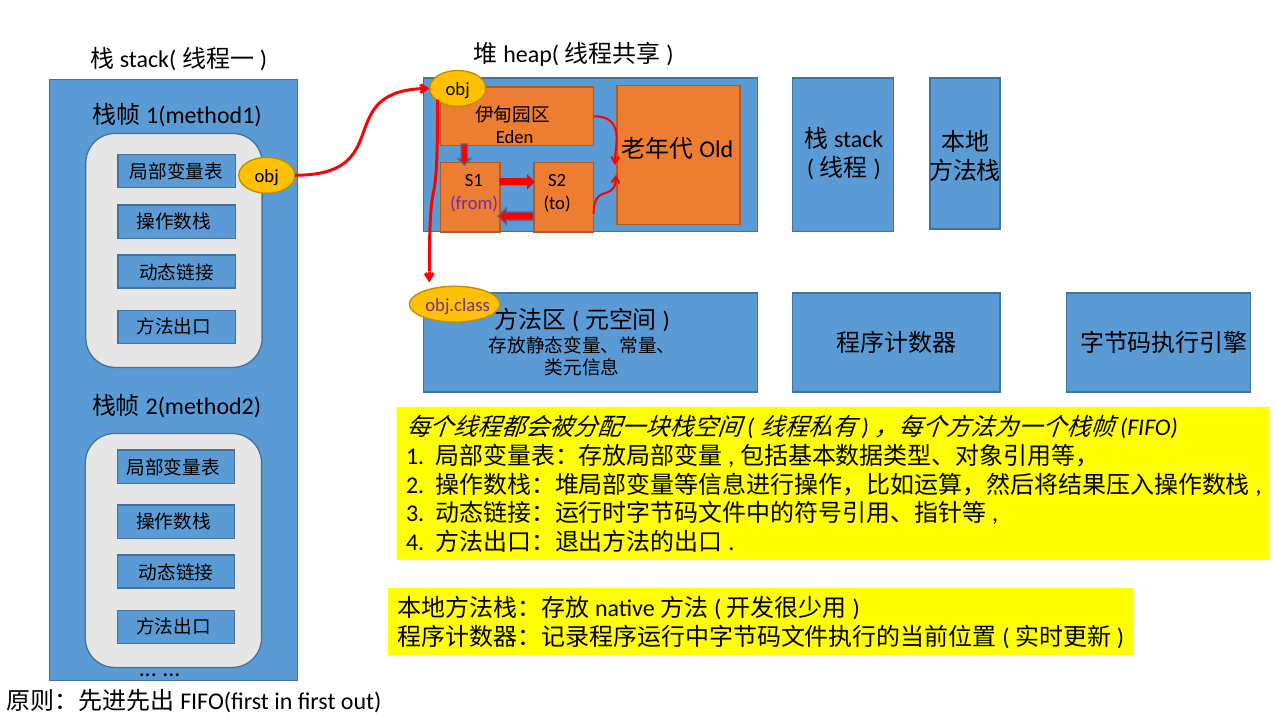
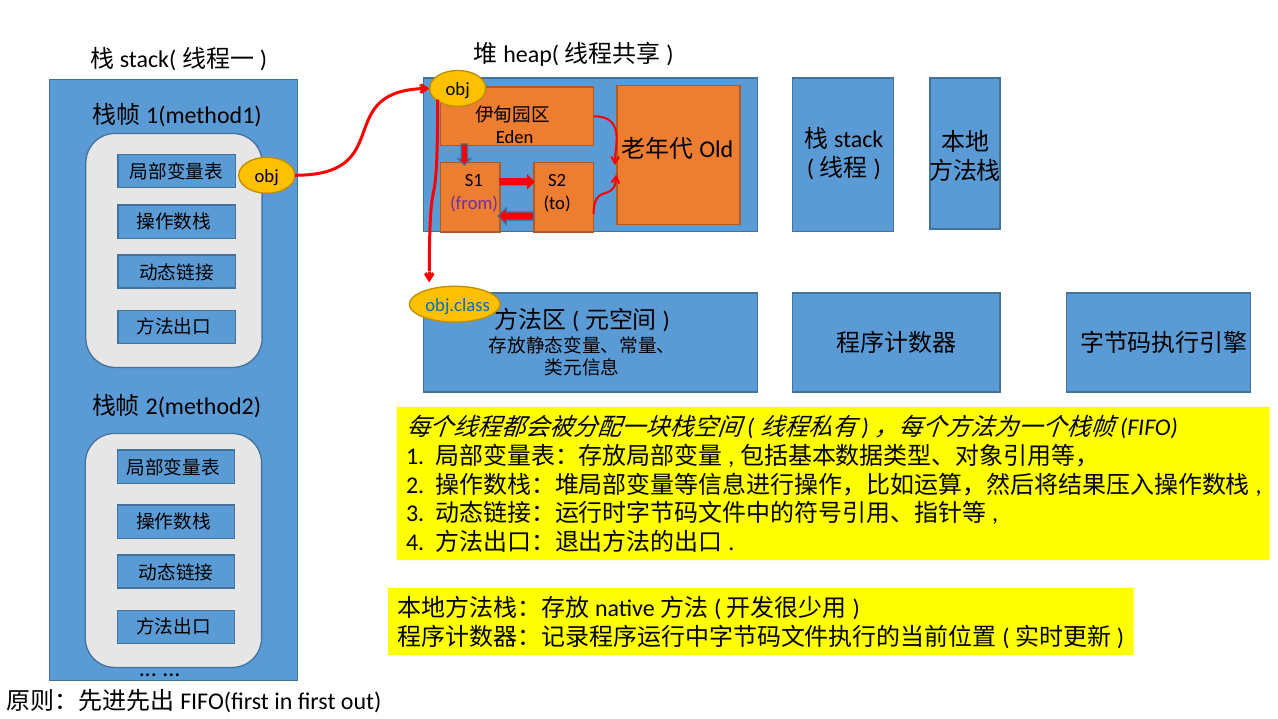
obj.class colour: purple -> blue
